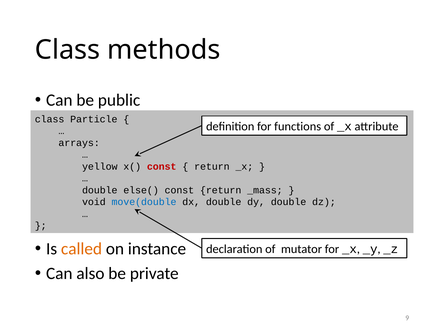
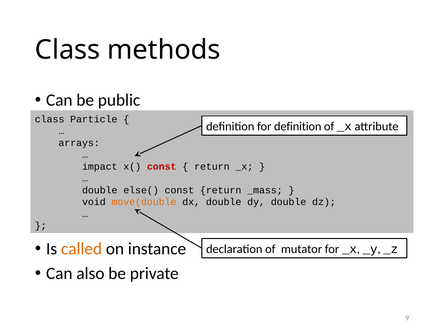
for functions: functions -> definition
yellow: yellow -> impact
move(double colour: blue -> orange
